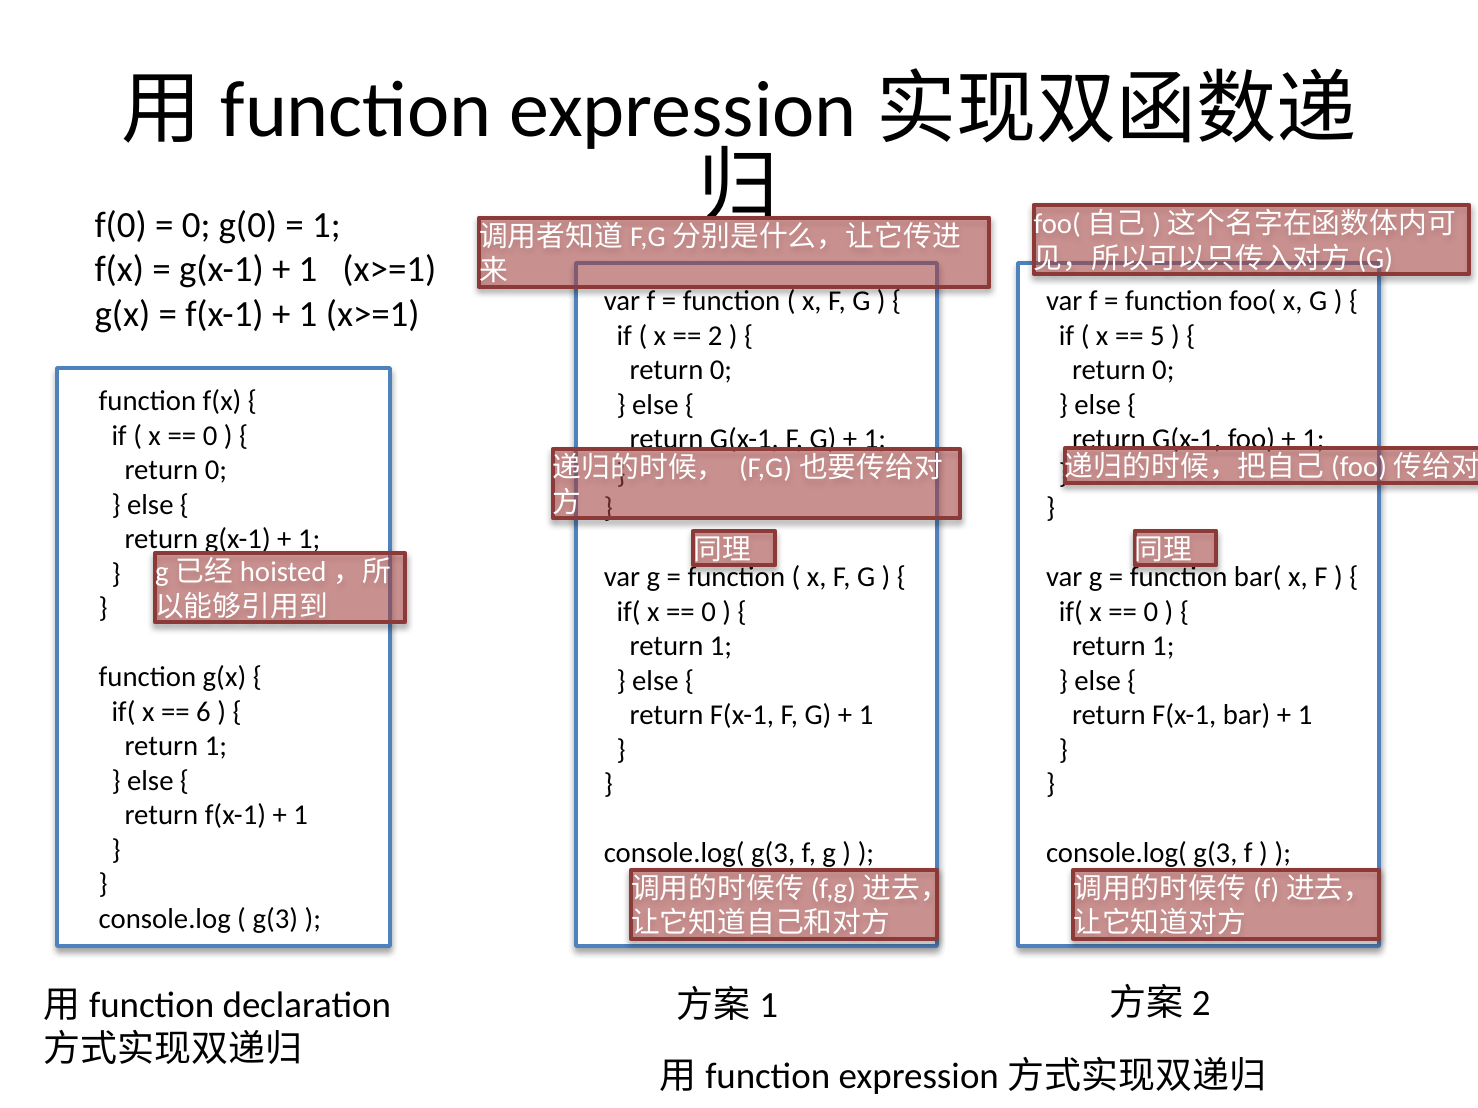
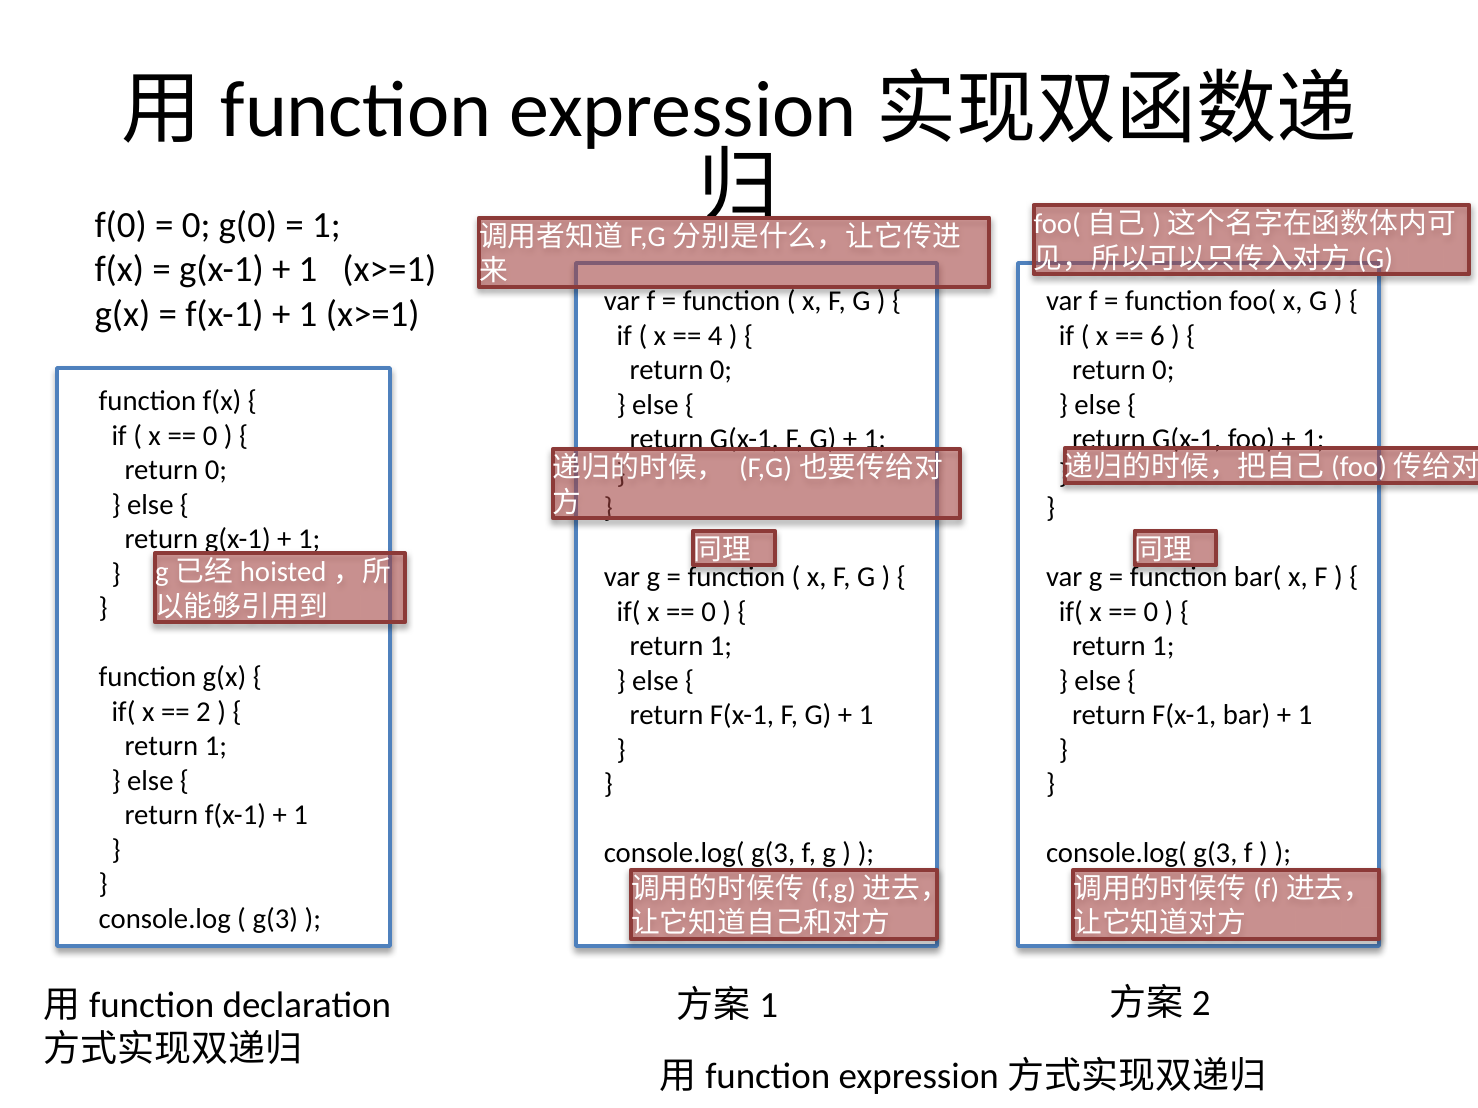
2: 2 -> 4
5: 5 -> 6
6: 6 -> 2
